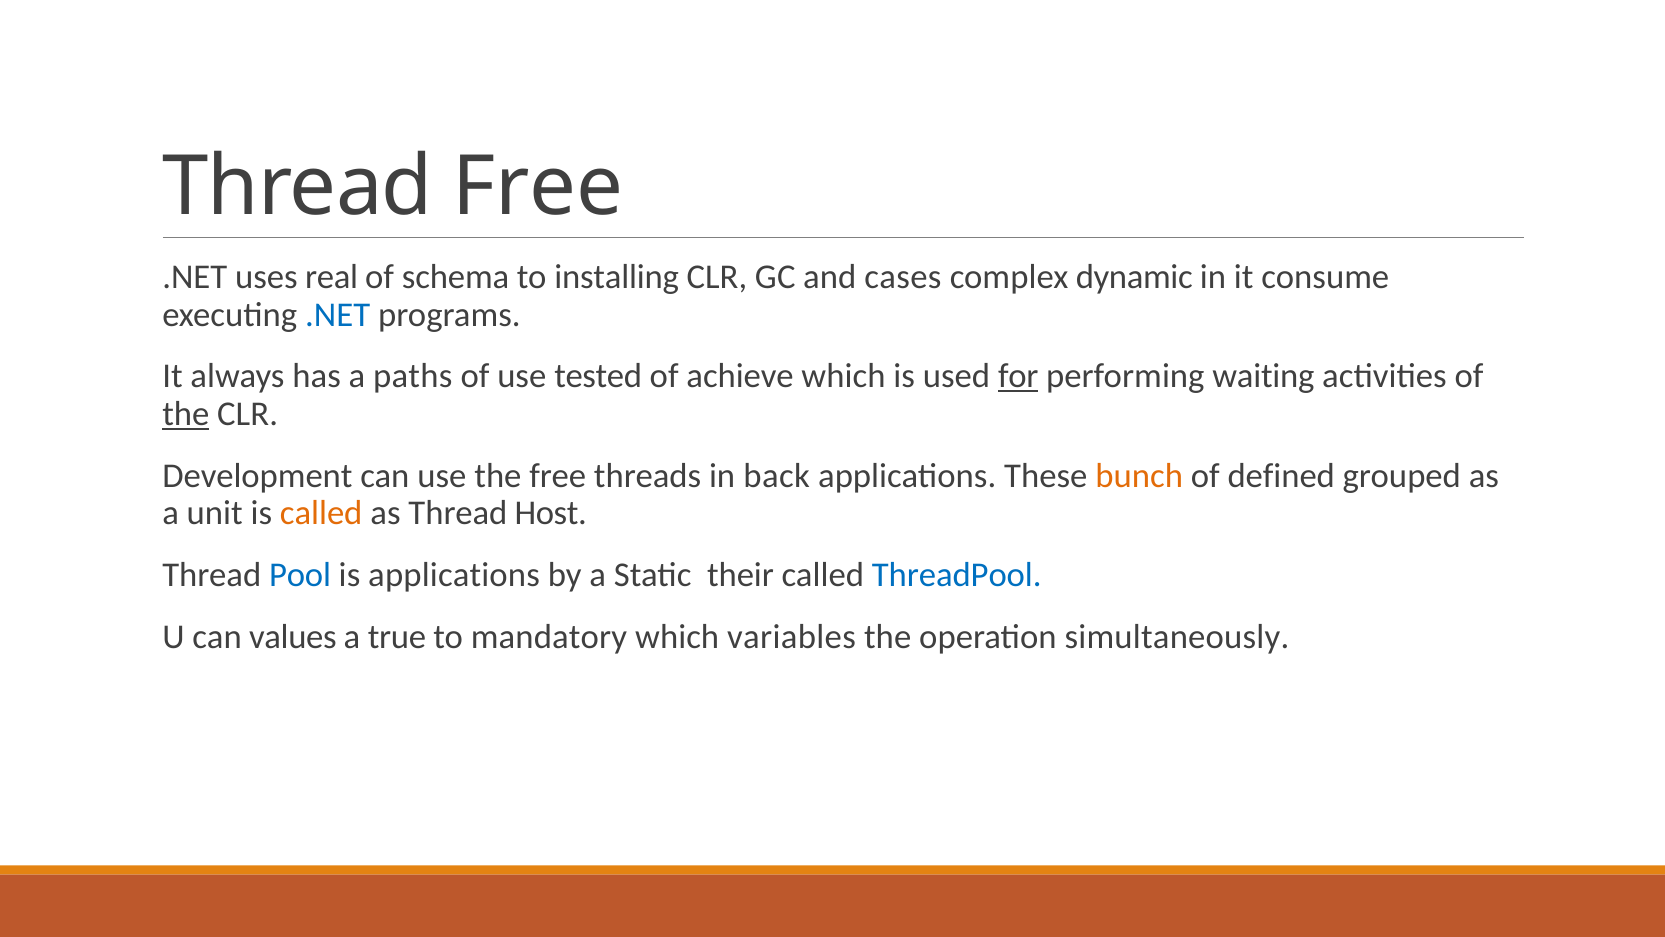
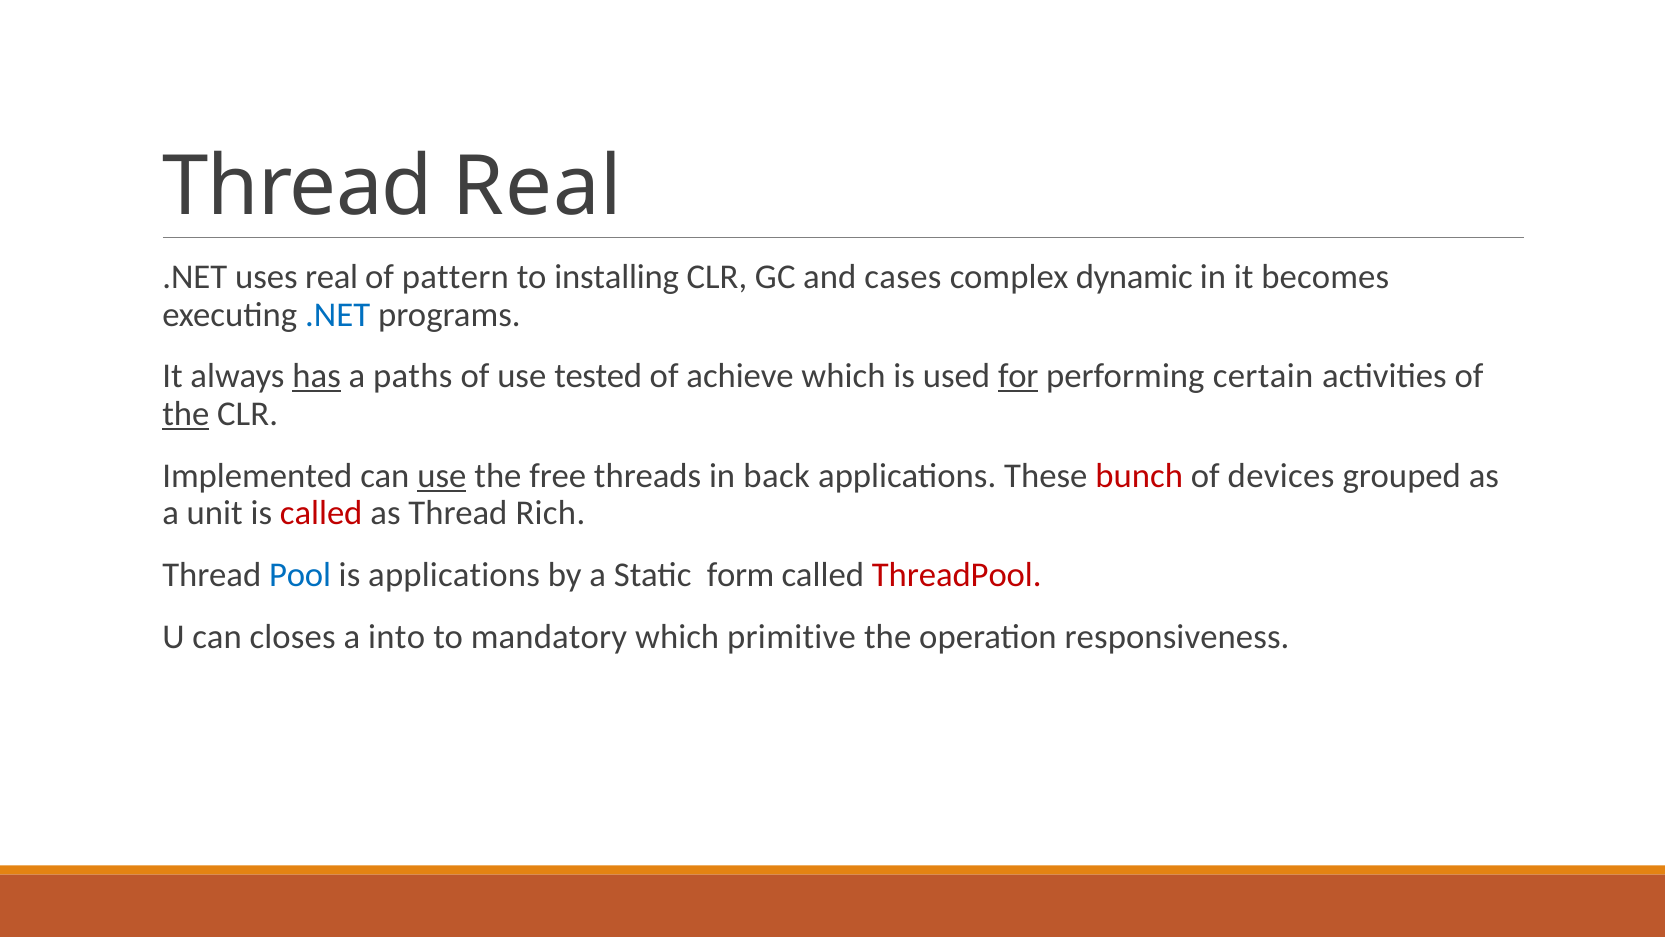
Thread Free: Free -> Real
schema: schema -> pattern
consume: consume -> becomes
has underline: none -> present
waiting: waiting -> certain
Development: Development -> Implemented
use at (442, 476) underline: none -> present
bunch colour: orange -> red
defined: defined -> devices
called at (321, 513) colour: orange -> red
Host: Host -> Rich
their: their -> form
ThreadPool colour: blue -> red
values: values -> closes
true: true -> into
variables: variables -> primitive
simultaneously: simultaneously -> responsiveness
